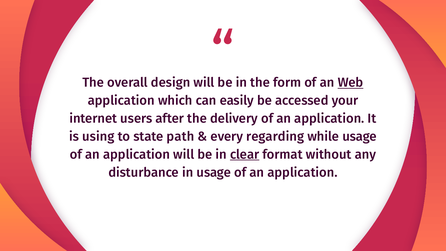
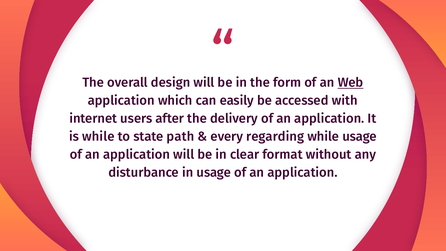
your: your -> with
is using: using -> while
clear underline: present -> none
